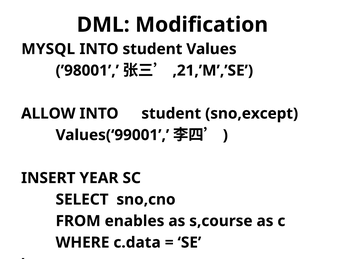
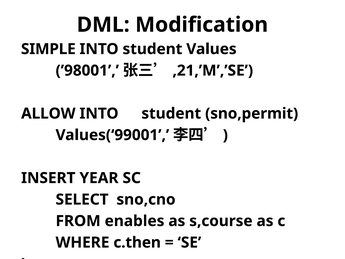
MYSQL: MYSQL -> SIMPLE
sno,except: sno,except -> sno,permit
c.data: c.data -> c.then
